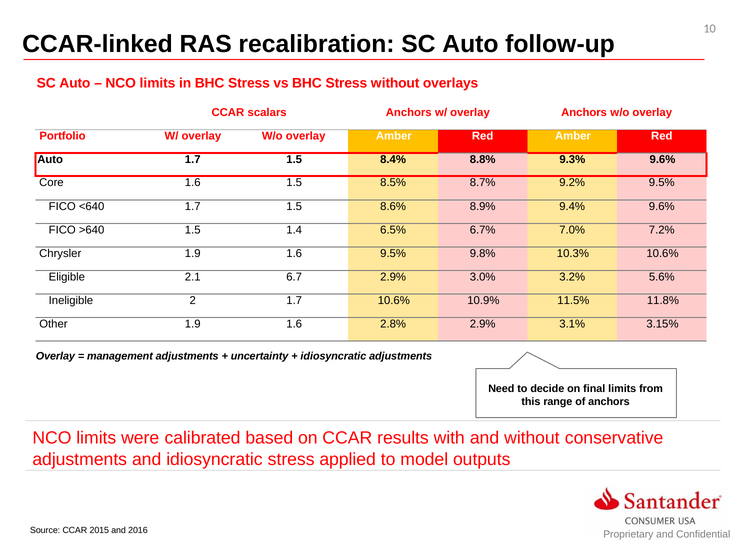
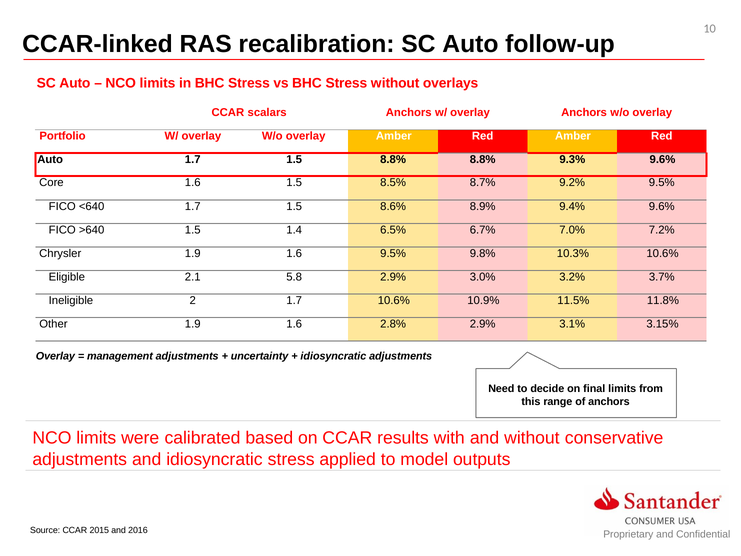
1.5 8.4%: 8.4% -> 8.8%
6.7: 6.7 -> 5.8
5.6%: 5.6% -> 3.7%
